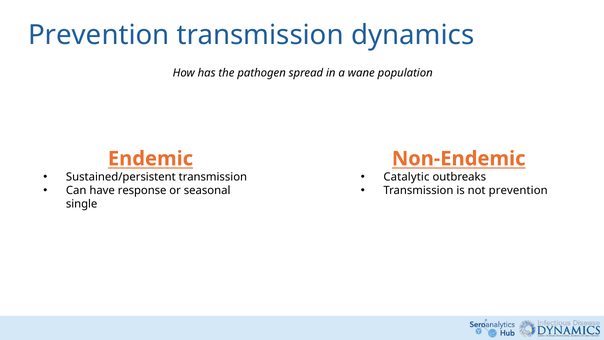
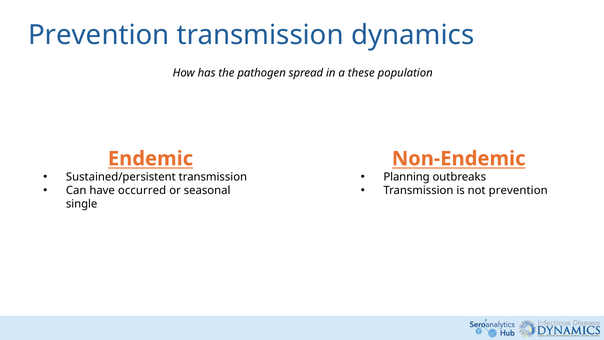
wane: wane -> these
Catalytic: Catalytic -> Planning
response: response -> occurred
